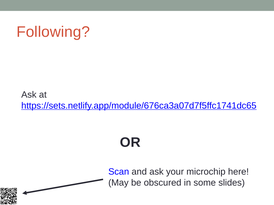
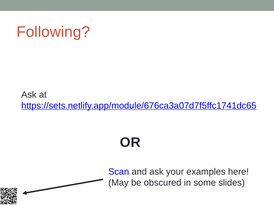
microchip: microchip -> examples
